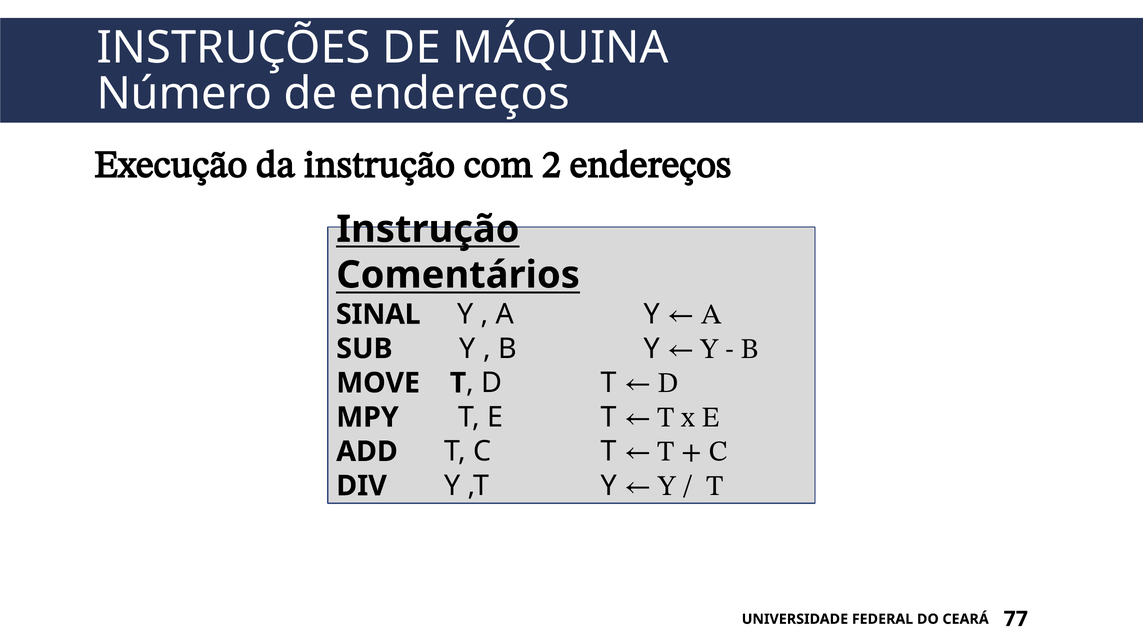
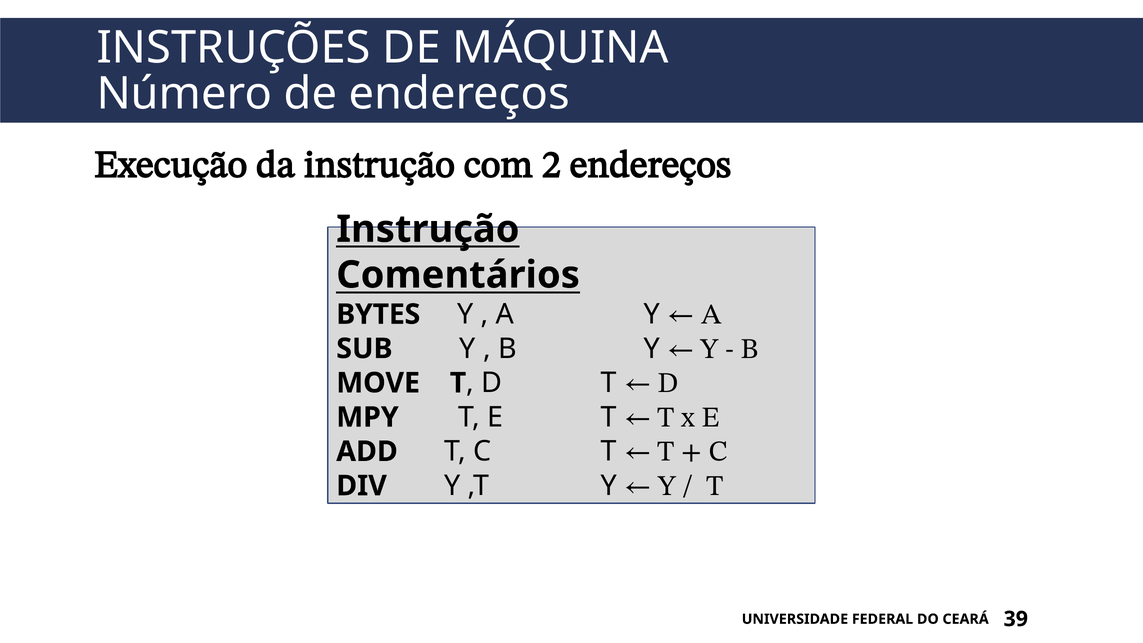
SINAL: SINAL -> BYTES
77: 77 -> 39
